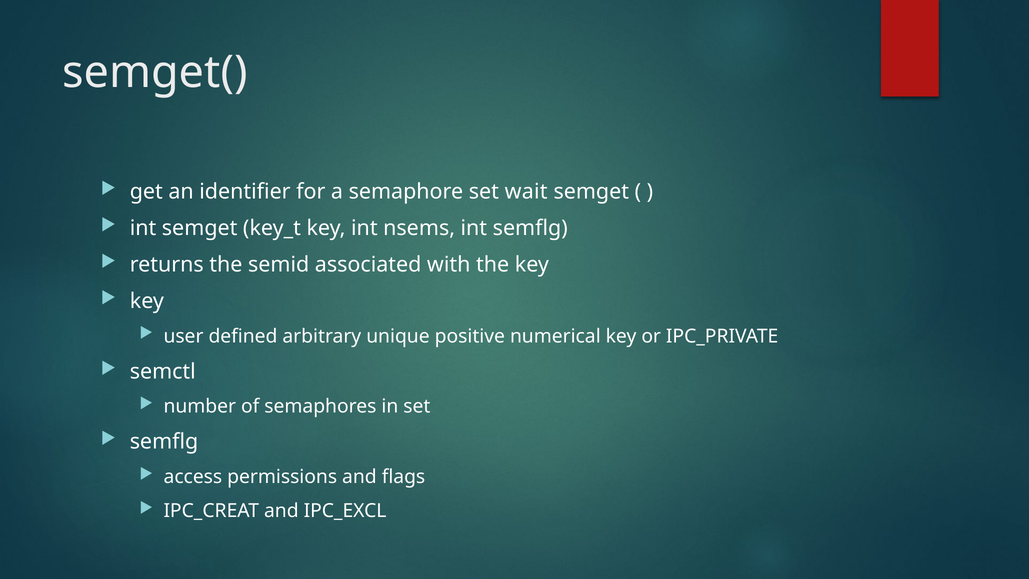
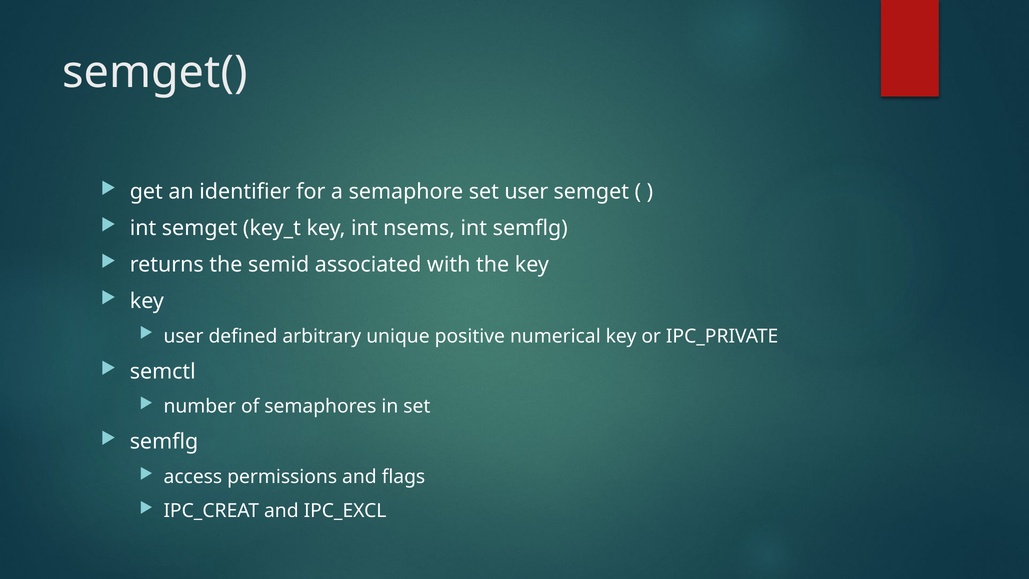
set wait: wait -> user
